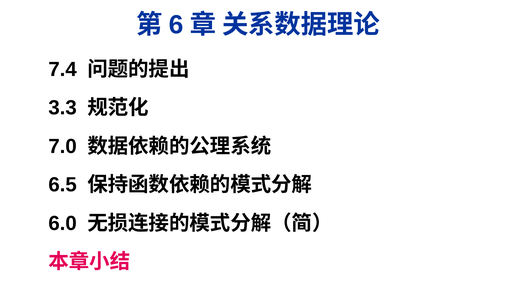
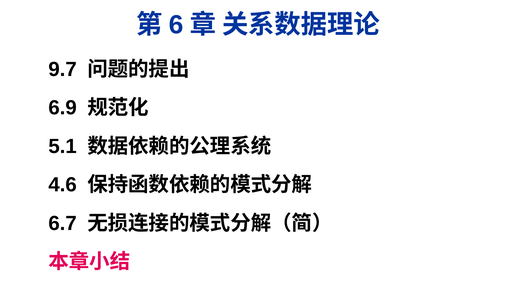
7.4: 7.4 -> 9.7
3.3: 3.3 -> 6.9
7.0: 7.0 -> 5.1
6.5: 6.5 -> 4.6
6.0: 6.0 -> 6.7
